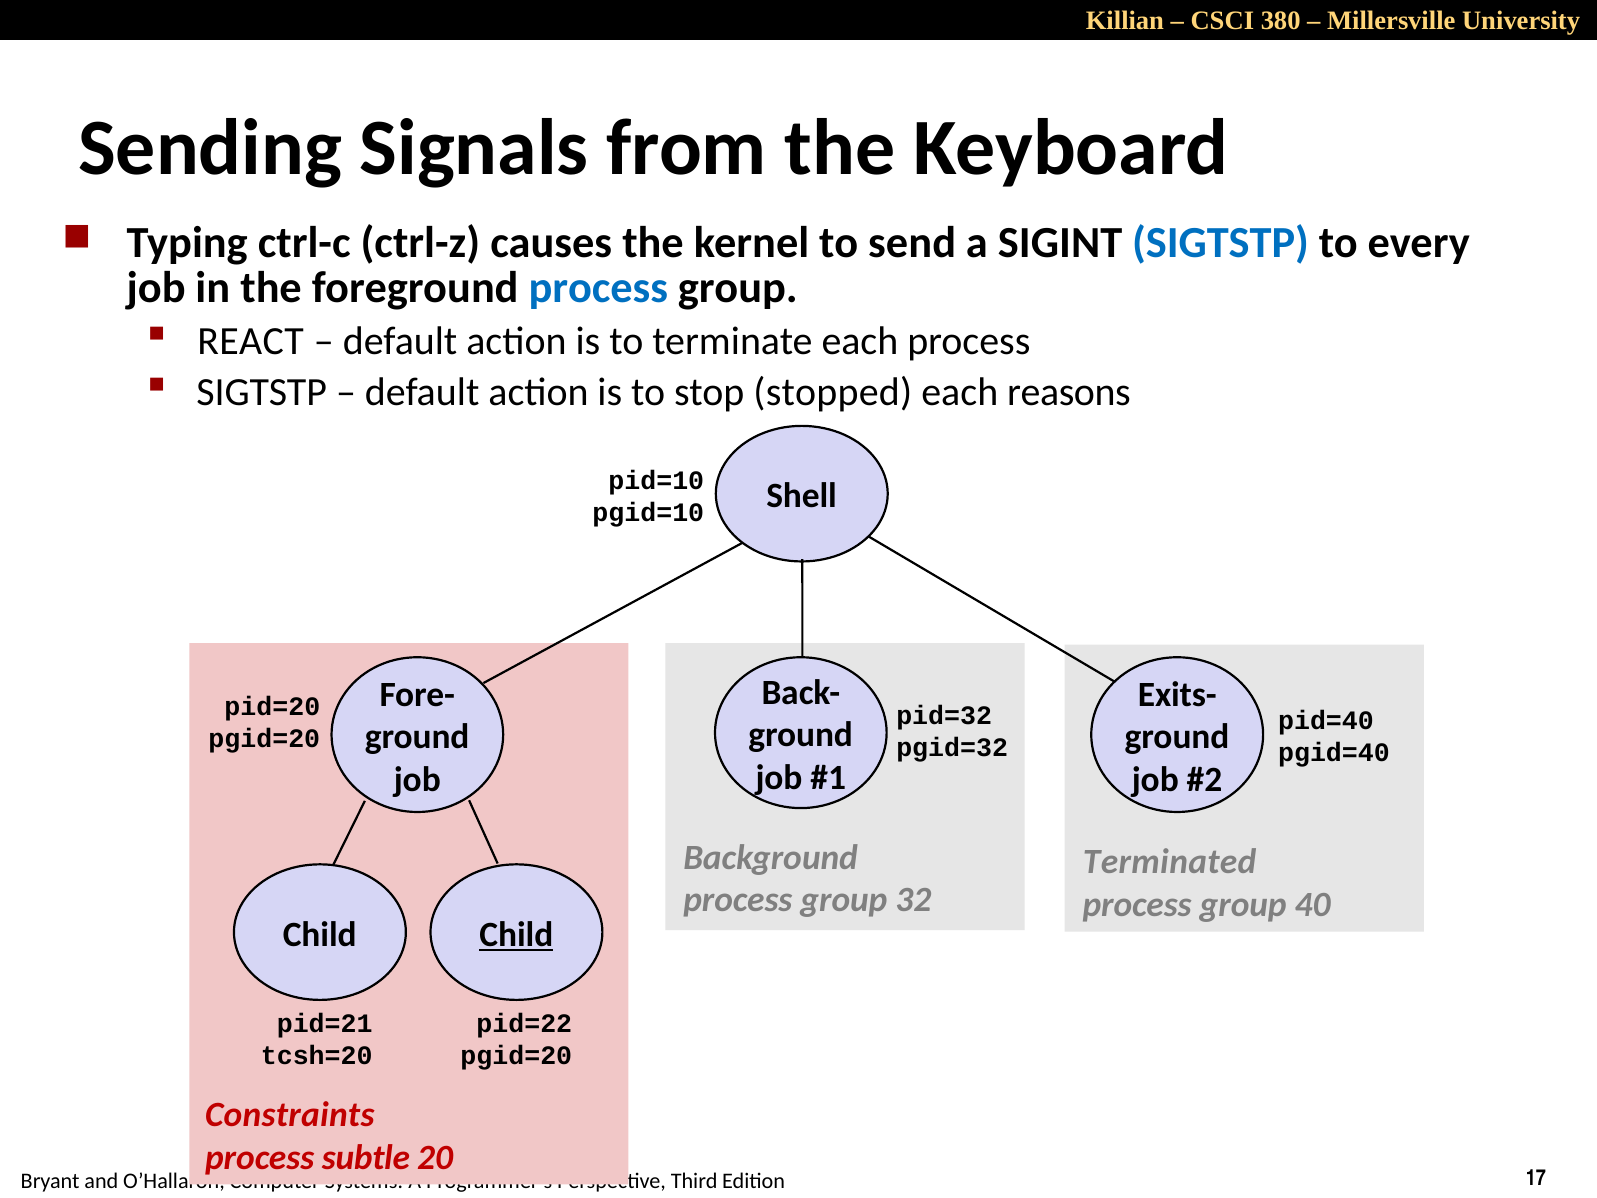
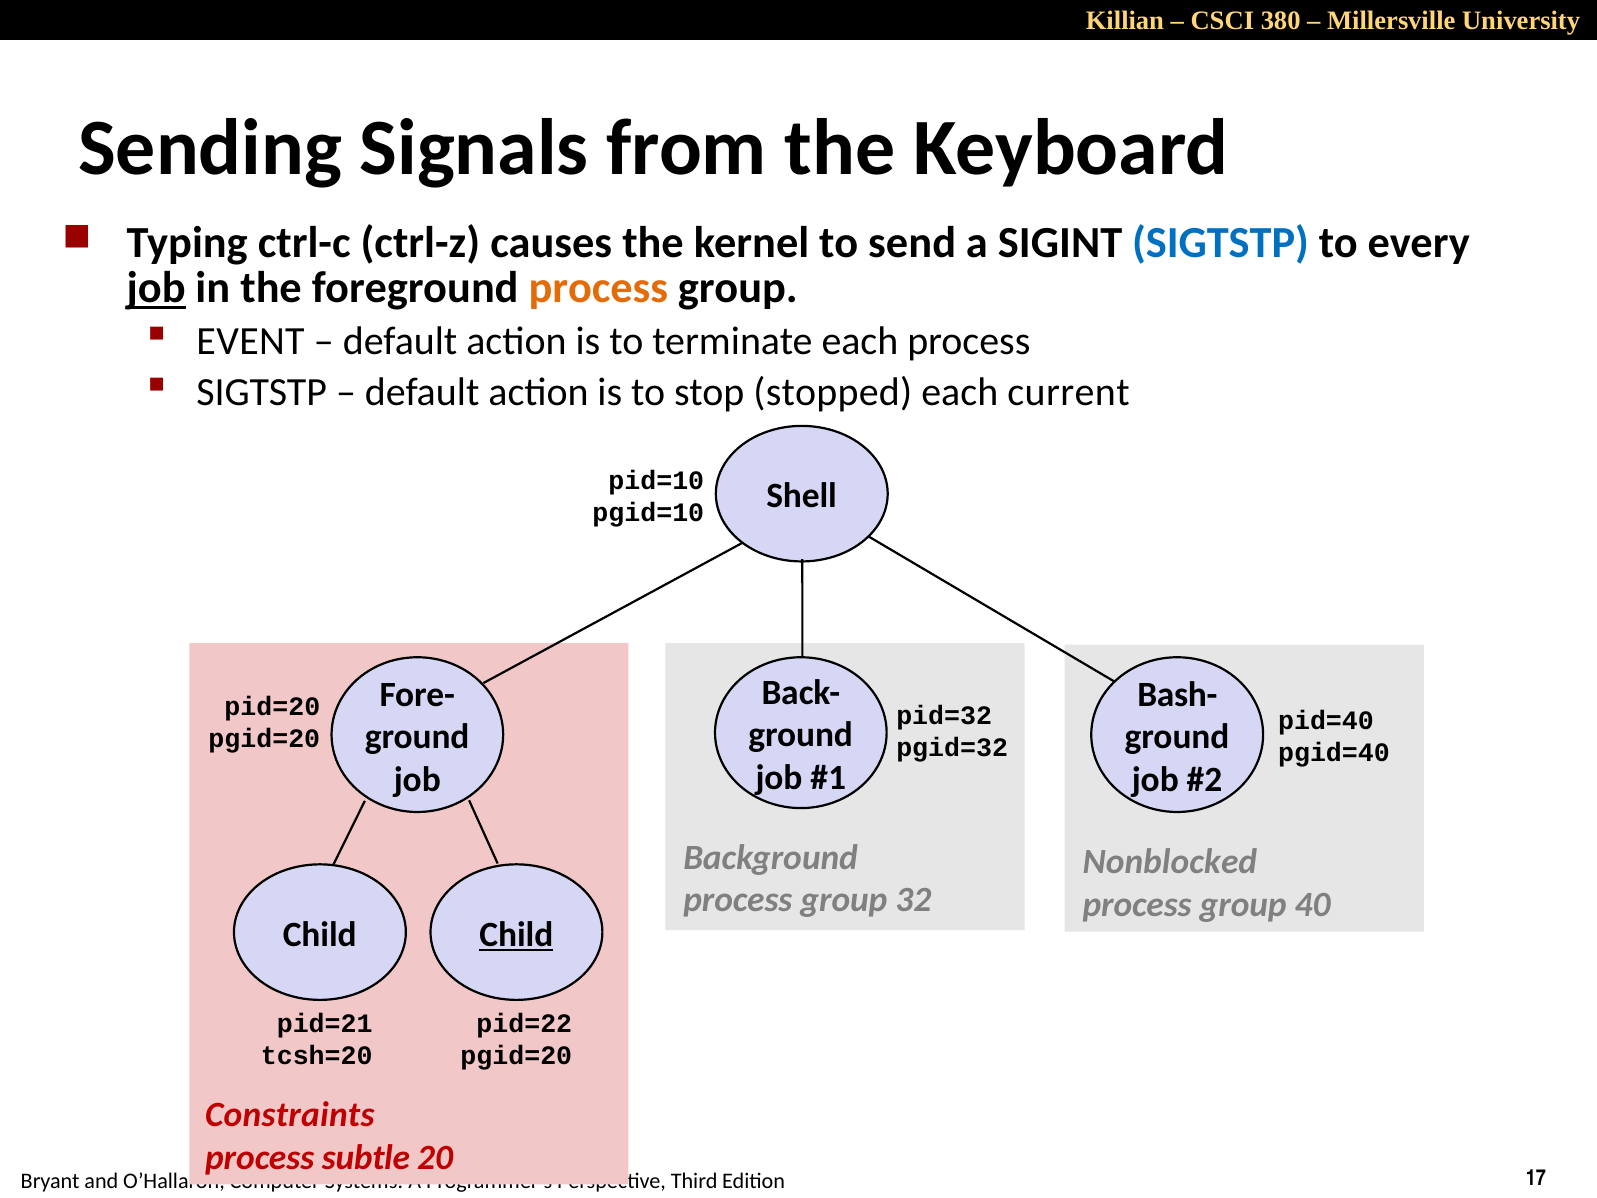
job at (156, 288) underline: none -> present
process at (598, 288) colour: blue -> orange
REACT: REACT -> EVENT
reasons: reasons -> current
Exits-: Exits- -> Bash-
Terminated: Terminated -> Nonblocked
